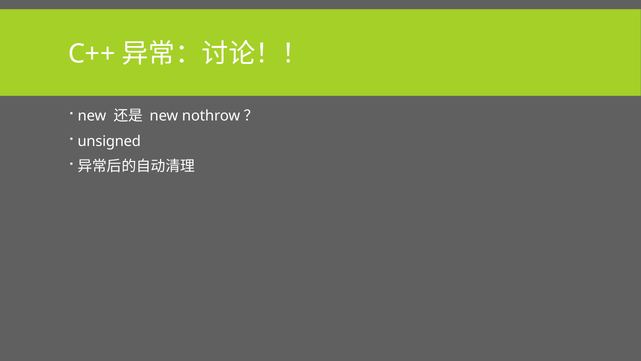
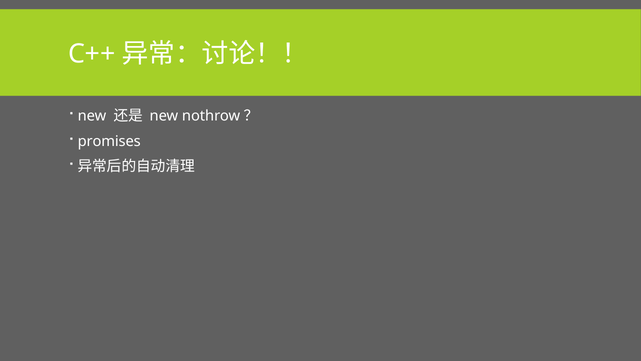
unsigned: unsigned -> promises
